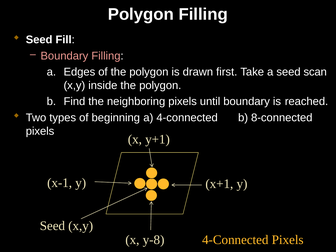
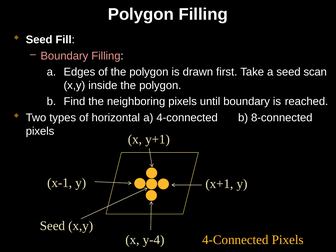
beginning: beginning -> horizontal
y-8: y-8 -> y-4
